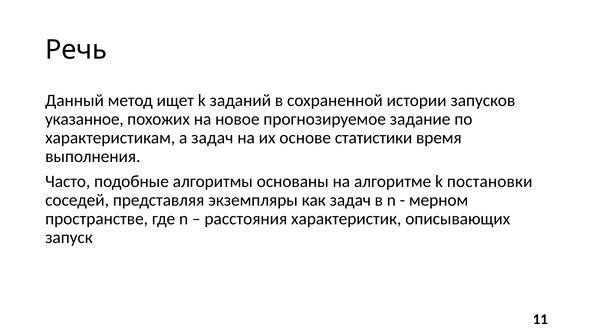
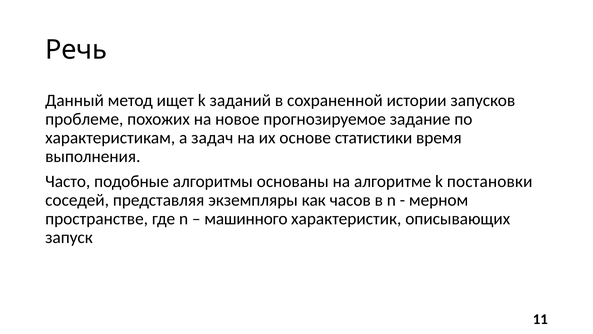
указанное: указанное -> проблеме
как задач: задач -> часов
расстояния: расстояния -> машинного
